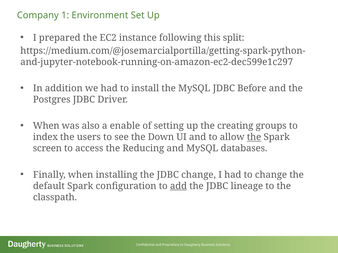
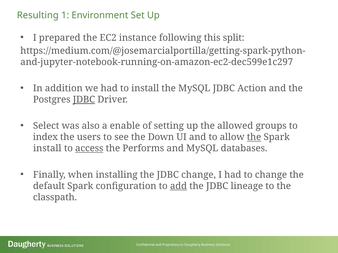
Company: Company -> Resulting
Before: Before -> Action
JDBC at (84, 100) underline: none -> present
When at (46, 126): When -> Select
creating: creating -> allowed
screen at (47, 149): screen -> install
access underline: none -> present
Reducing: Reducing -> Performs
